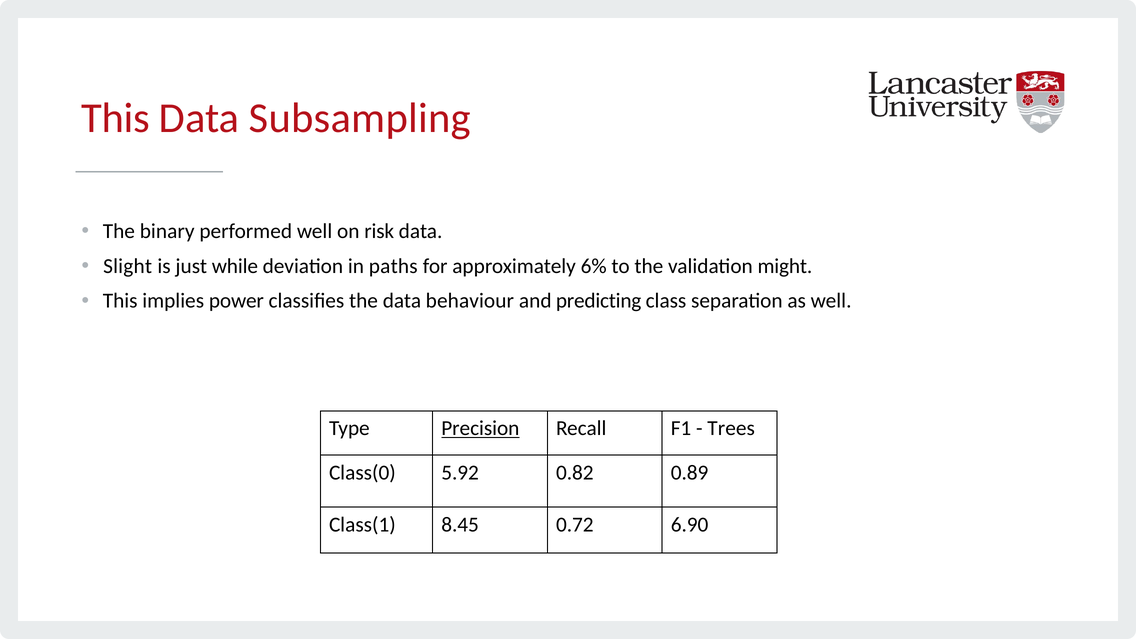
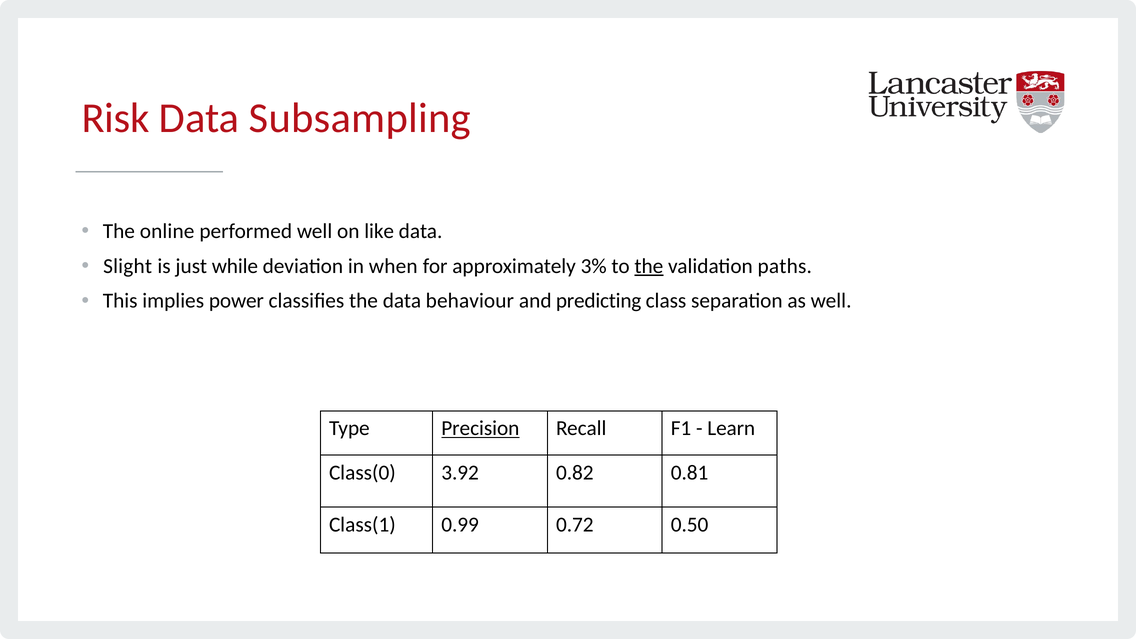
This at (116, 118): This -> Risk
binary: binary -> online
risk: risk -> like
paths: paths -> when
6%: 6% -> 3%
the at (649, 266) underline: none -> present
might: might -> paths
Trees: Trees -> Learn
5.92: 5.92 -> 3.92
0.89: 0.89 -> 0.81
8.45: 8.45 -> 0.99
6.90: 6.90 -> 0.50
